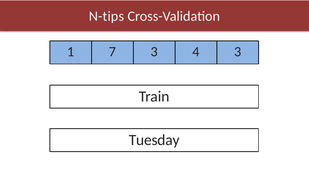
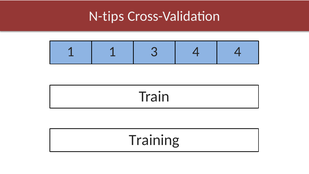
1 7: 7 -> 1
4 3: 3 -> 4
Tuesday: Tuesday -> Training
